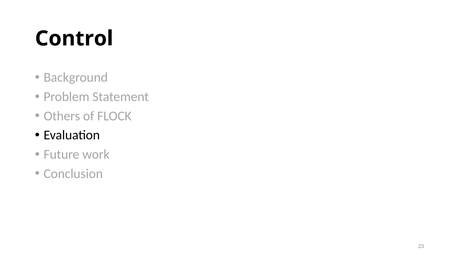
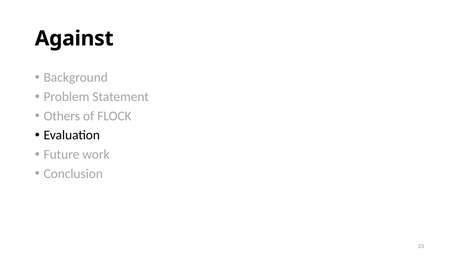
Control: Control -> Against
